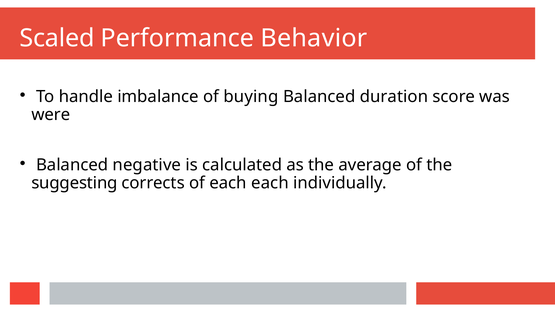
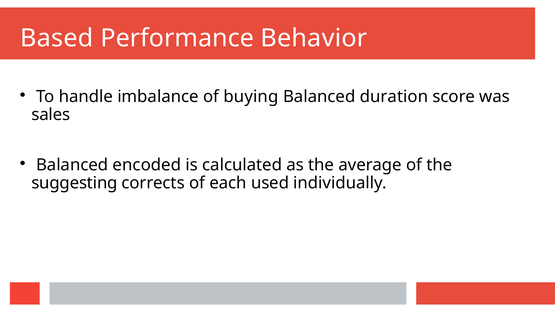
Scaled: Scaled -> Based
were: were -> sales
negative: negative -> encoded
each each: each -> used
